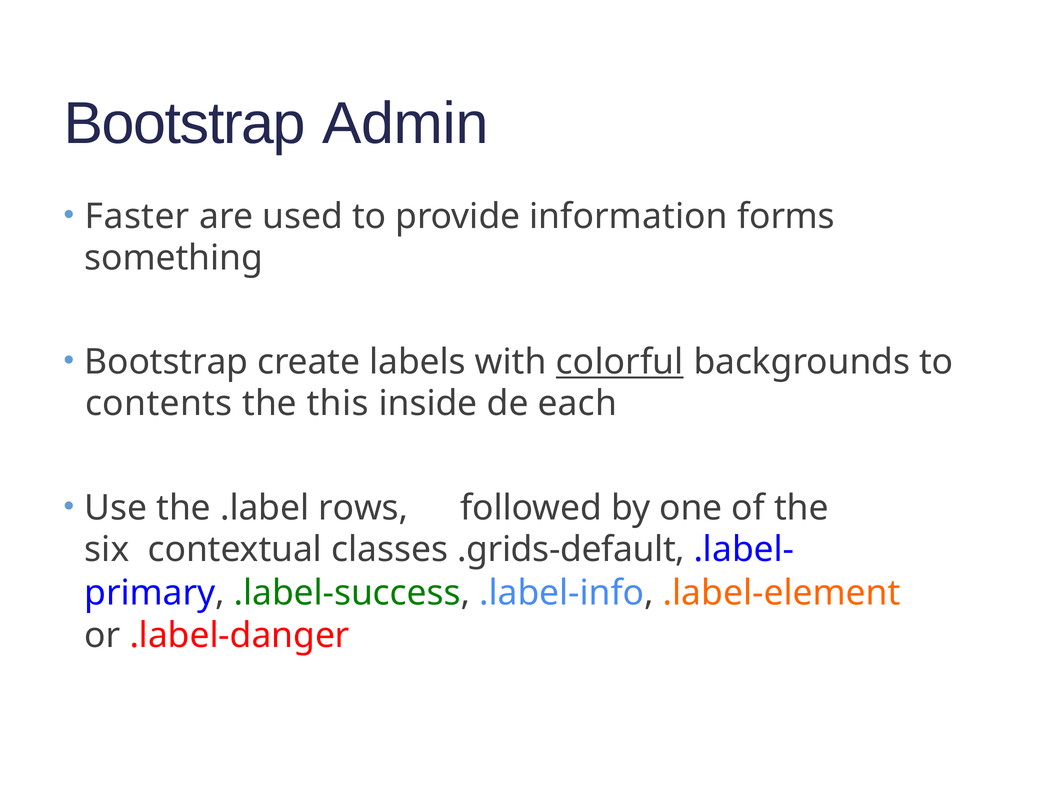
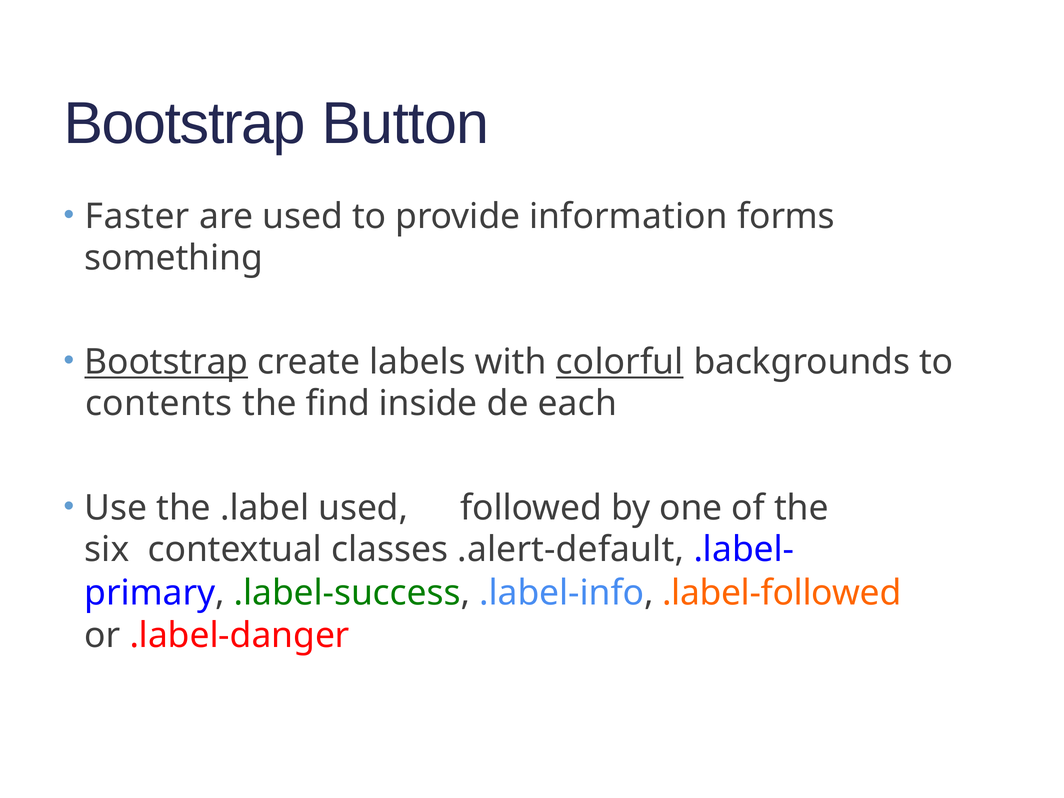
Admin: Admin -> Button
Bootstrap at (166, 362) underline: none -> present
this: this -> find
.label rows: rows -> used
.grids-default: .grids-default -> .alert-default
.label-element: .label-element -> .label-followed
